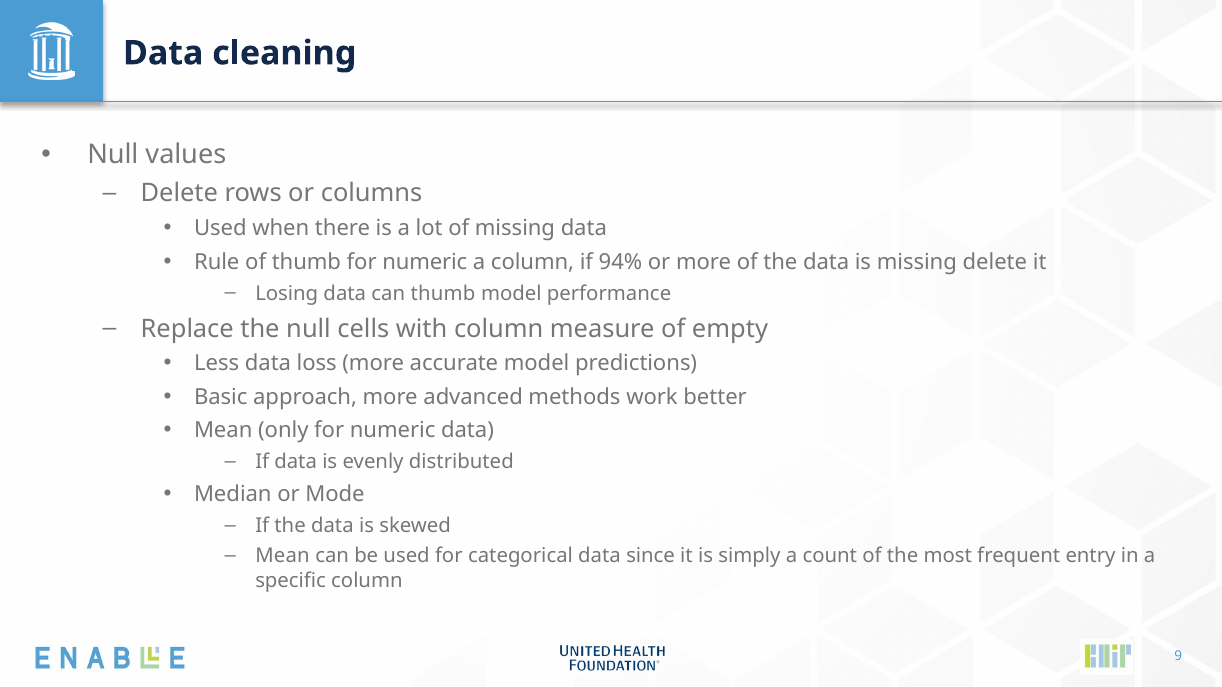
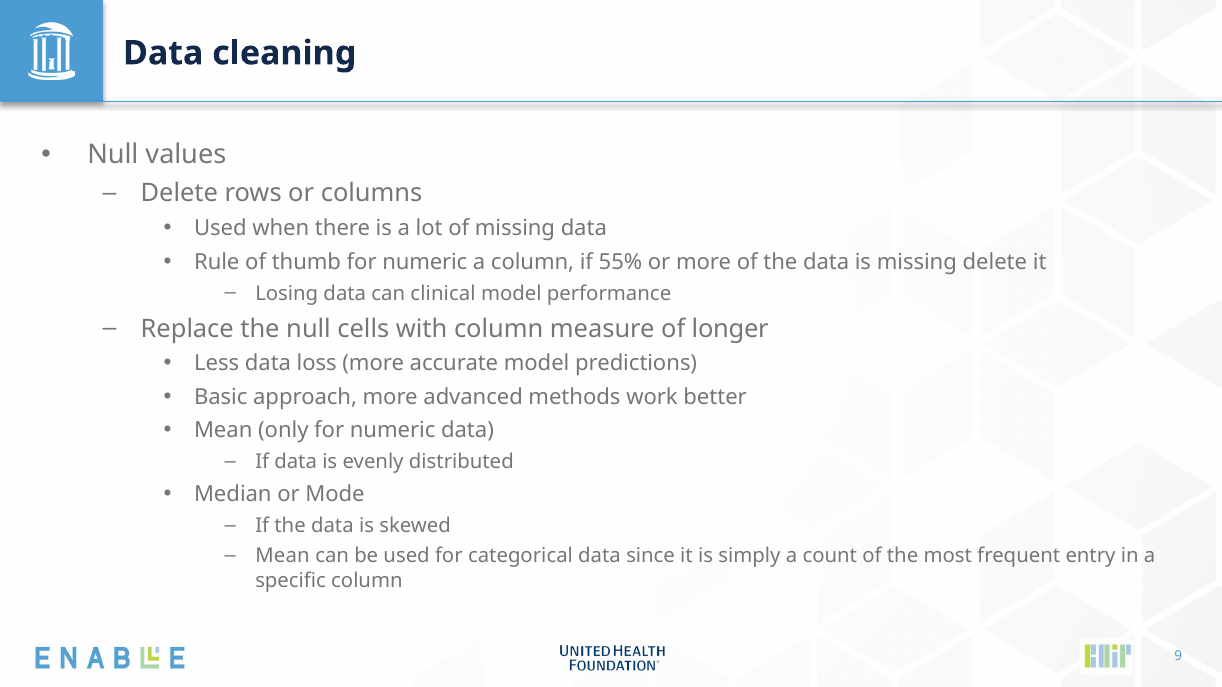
94%: 94% -> 55%
can thumb: thumb -> clinical
empty: empty -> longer
